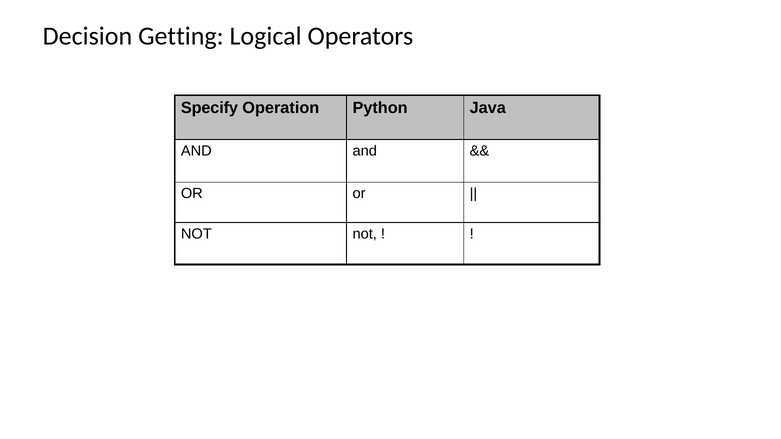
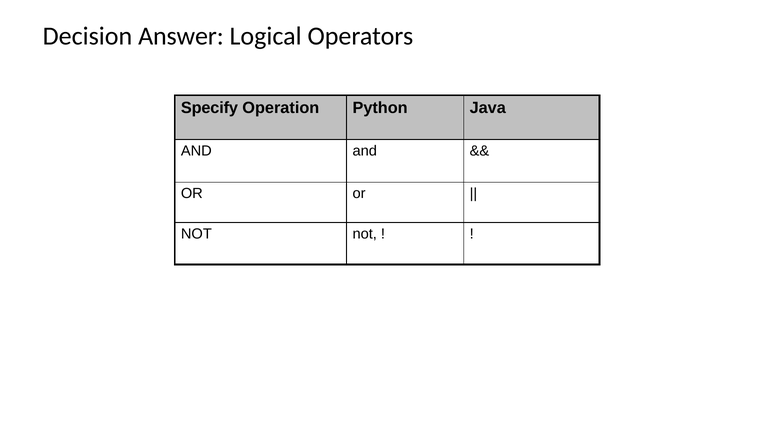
Getting: Getting -> Answer
